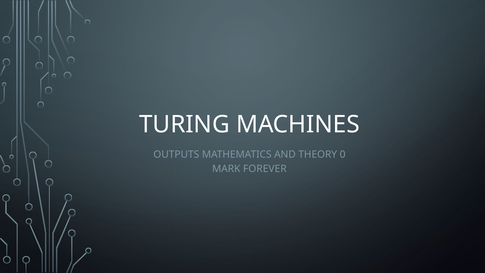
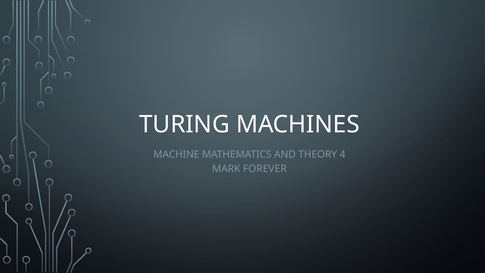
OUTPUTS: OUTPUTS -> MACHINE
0: 0 -> 4
